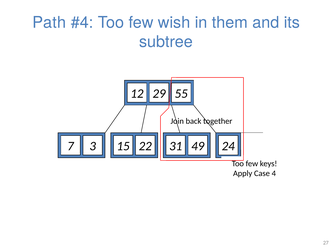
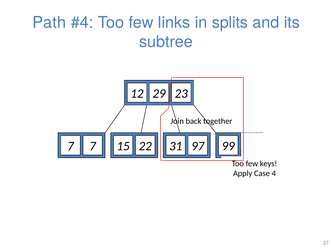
wish: wish -> links
them: them -> splits
55: 55 -> 23
7 3: 3 -> 7
49: 49 -> 97
24: 24 -> 99
